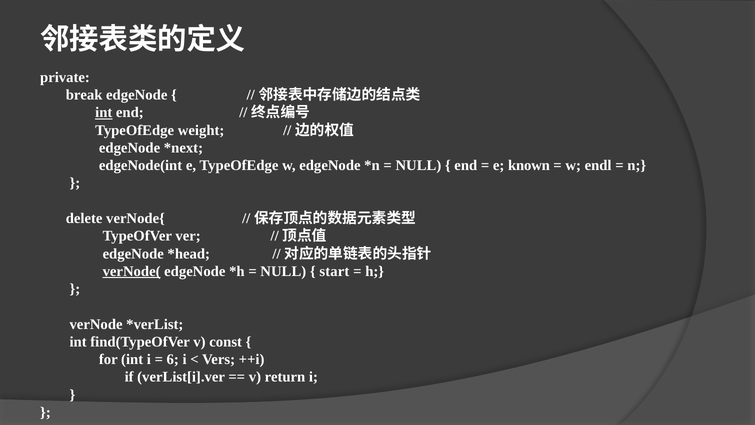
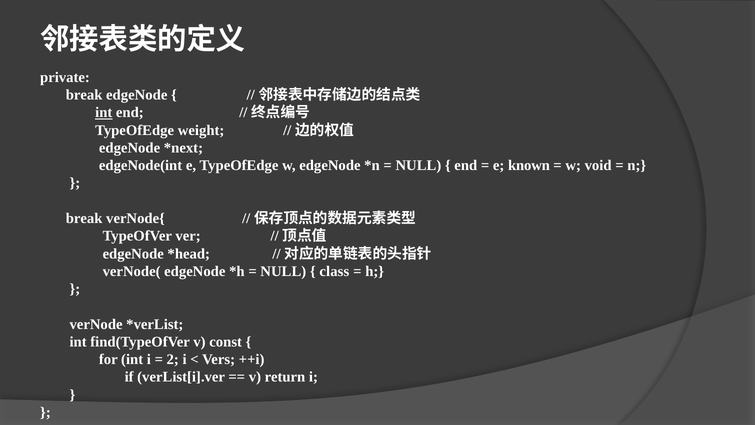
endl: endl -> void
delete at (84, 218): delete -> break
verNode( underline: present -> none
start: start -> class
6: 6 -> 2
